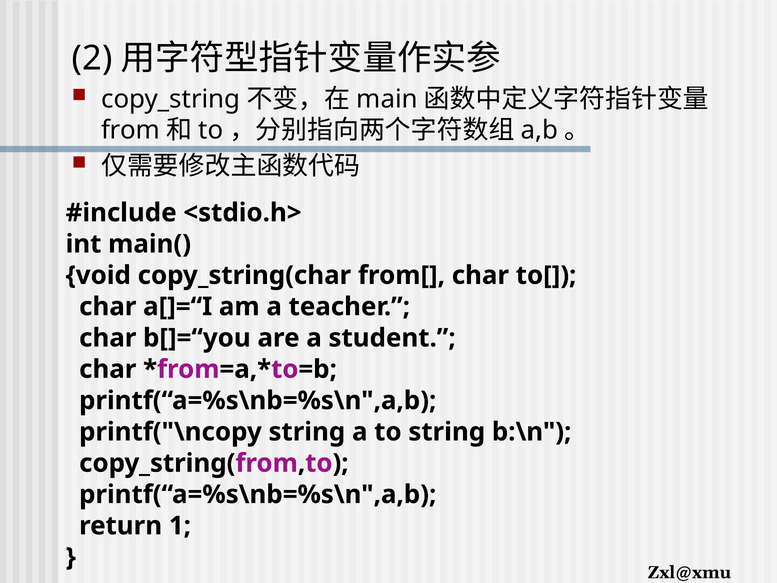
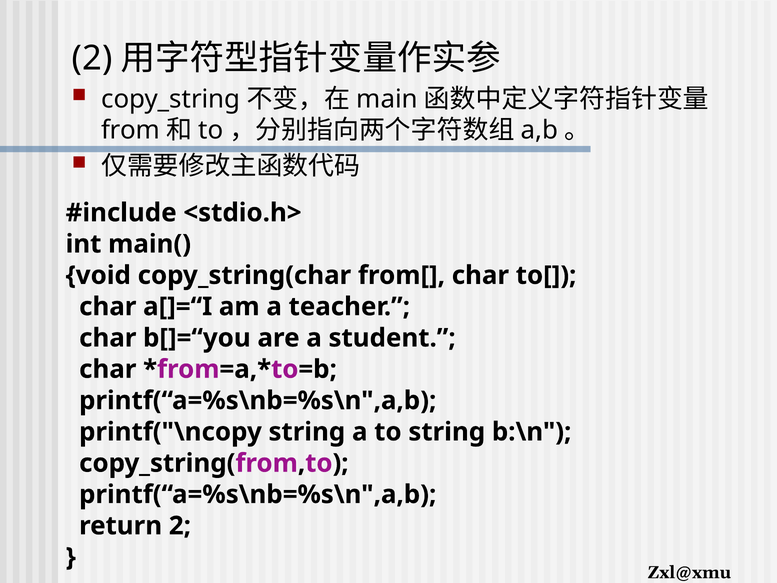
return 1: 1 -> 2
